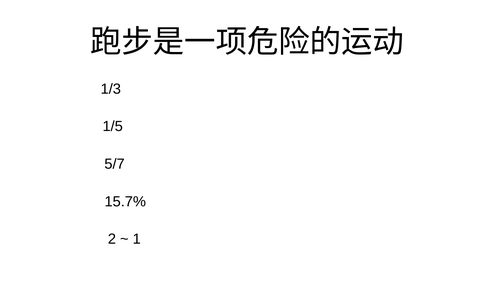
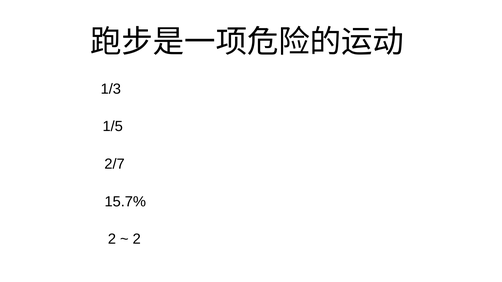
5/7: 5/7 -> 2/7
1 at (137, 239): 1 -> 2
